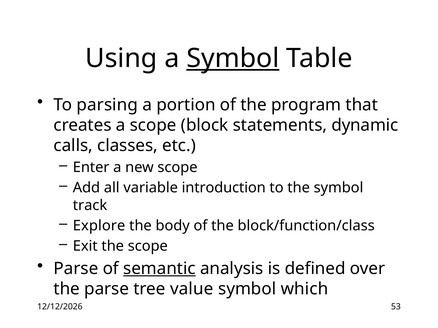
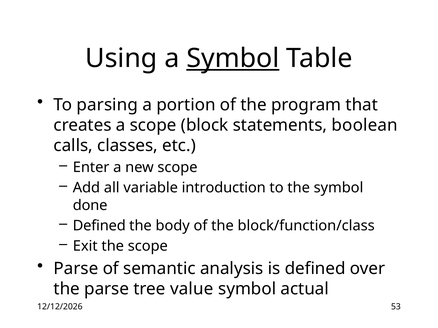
dynamic: dynamic -> boolean
track: track -> done
Explore at (99, 226): Explore -> Defined
semantic underline: present -> none
which: which -> actual
